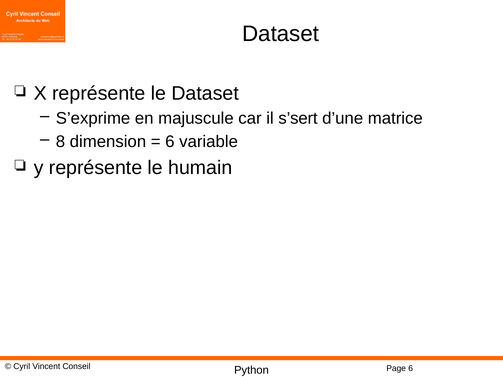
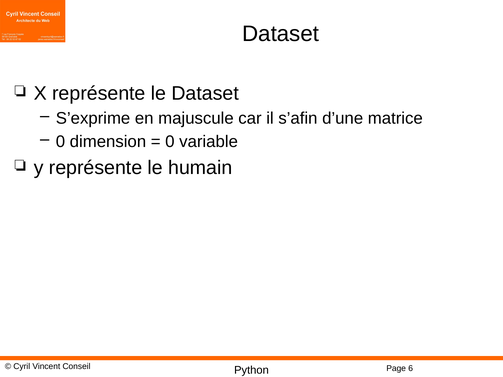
s’sert: s’sert -> s’afin
8 at (60, 142): 8 -> 0
6 at (170, 142): 6 -> 0
